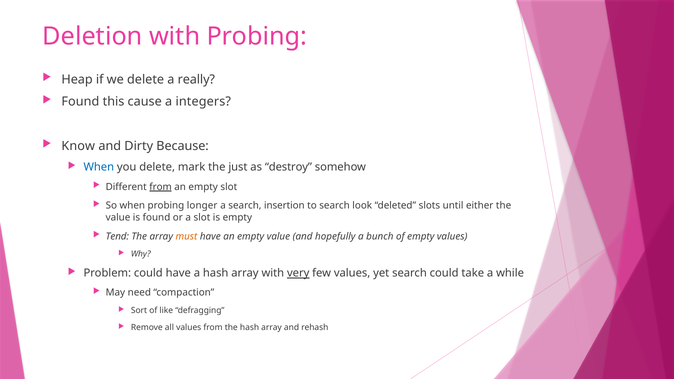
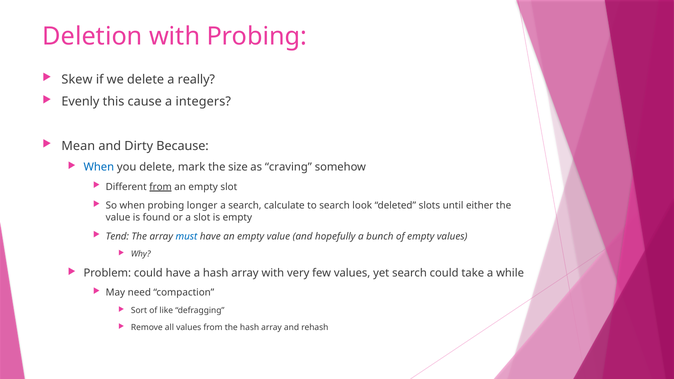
Heap: Heap -> Skew
Found at (80, 102): Found -> Evenly
Know: Know -> Mean
just: just -> size
destroy: destroy -> craving
insertion: insertion -> calculate
must colour: orange -> blue
very underline: present -> none
